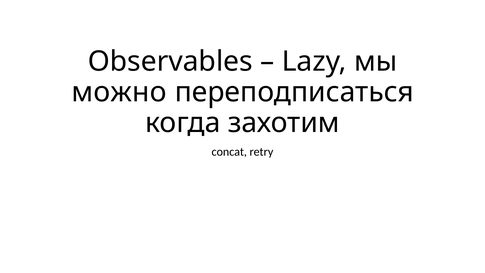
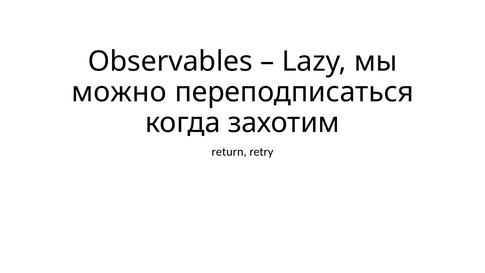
concat: concat -> return
